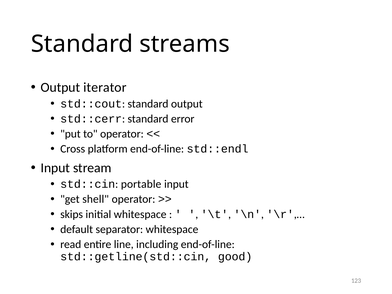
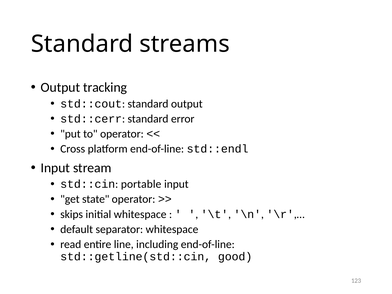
iterator: iterator -> tracking
shell: shell -> state
